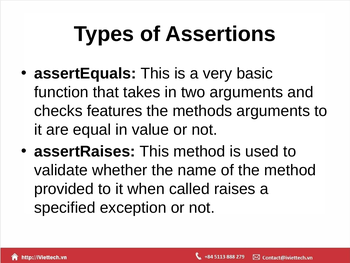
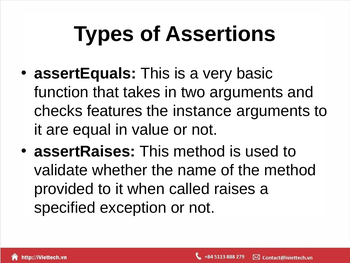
methods: methods -> instance
